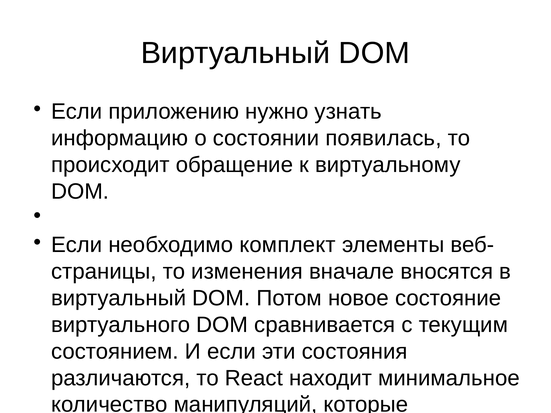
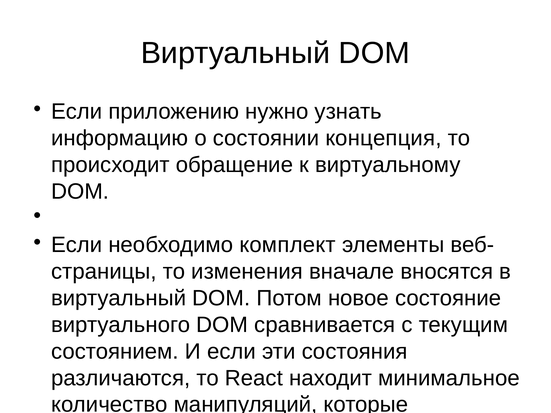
появилась: появилась -> концепция
